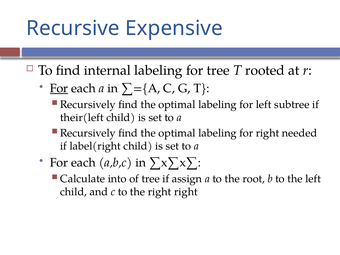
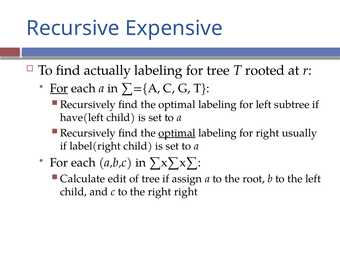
internal: internal -> actually
their(left: their(left -> have(left
optimal at (177, 133) underline: none -> present
needed: needed -> usually
into: into -> edit
